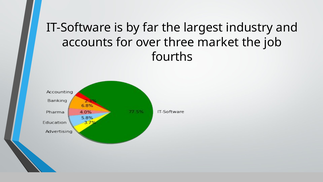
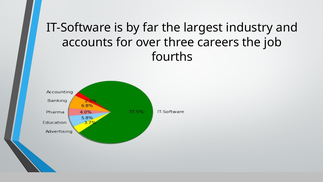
market: market -> careers
